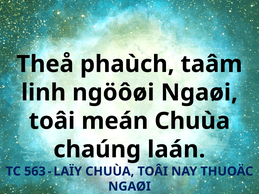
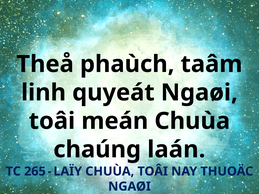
ngöôøi: ngöôøi -> quyeát
563: 563 -> 265
